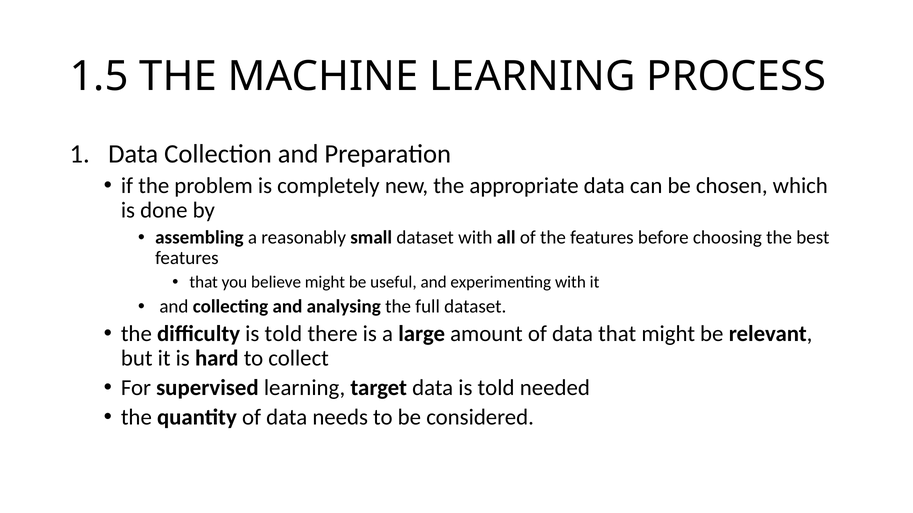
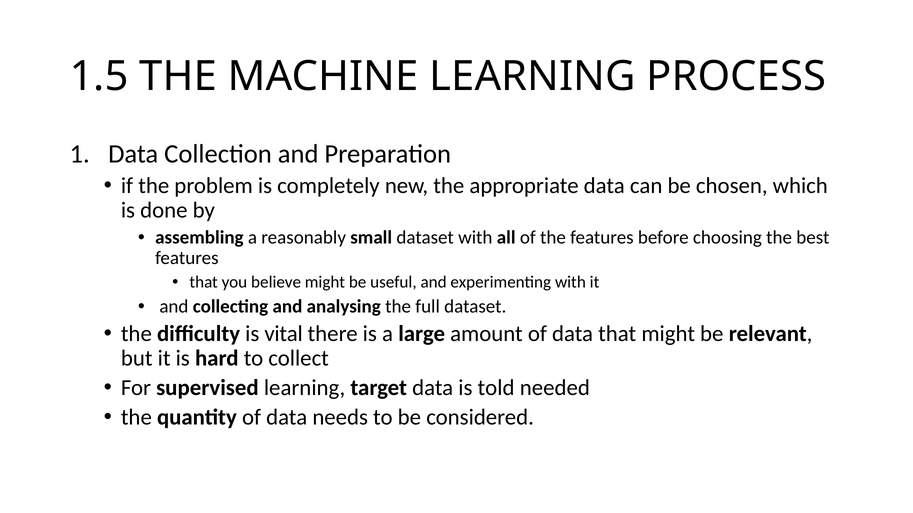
difficulty is told: told -> vital
